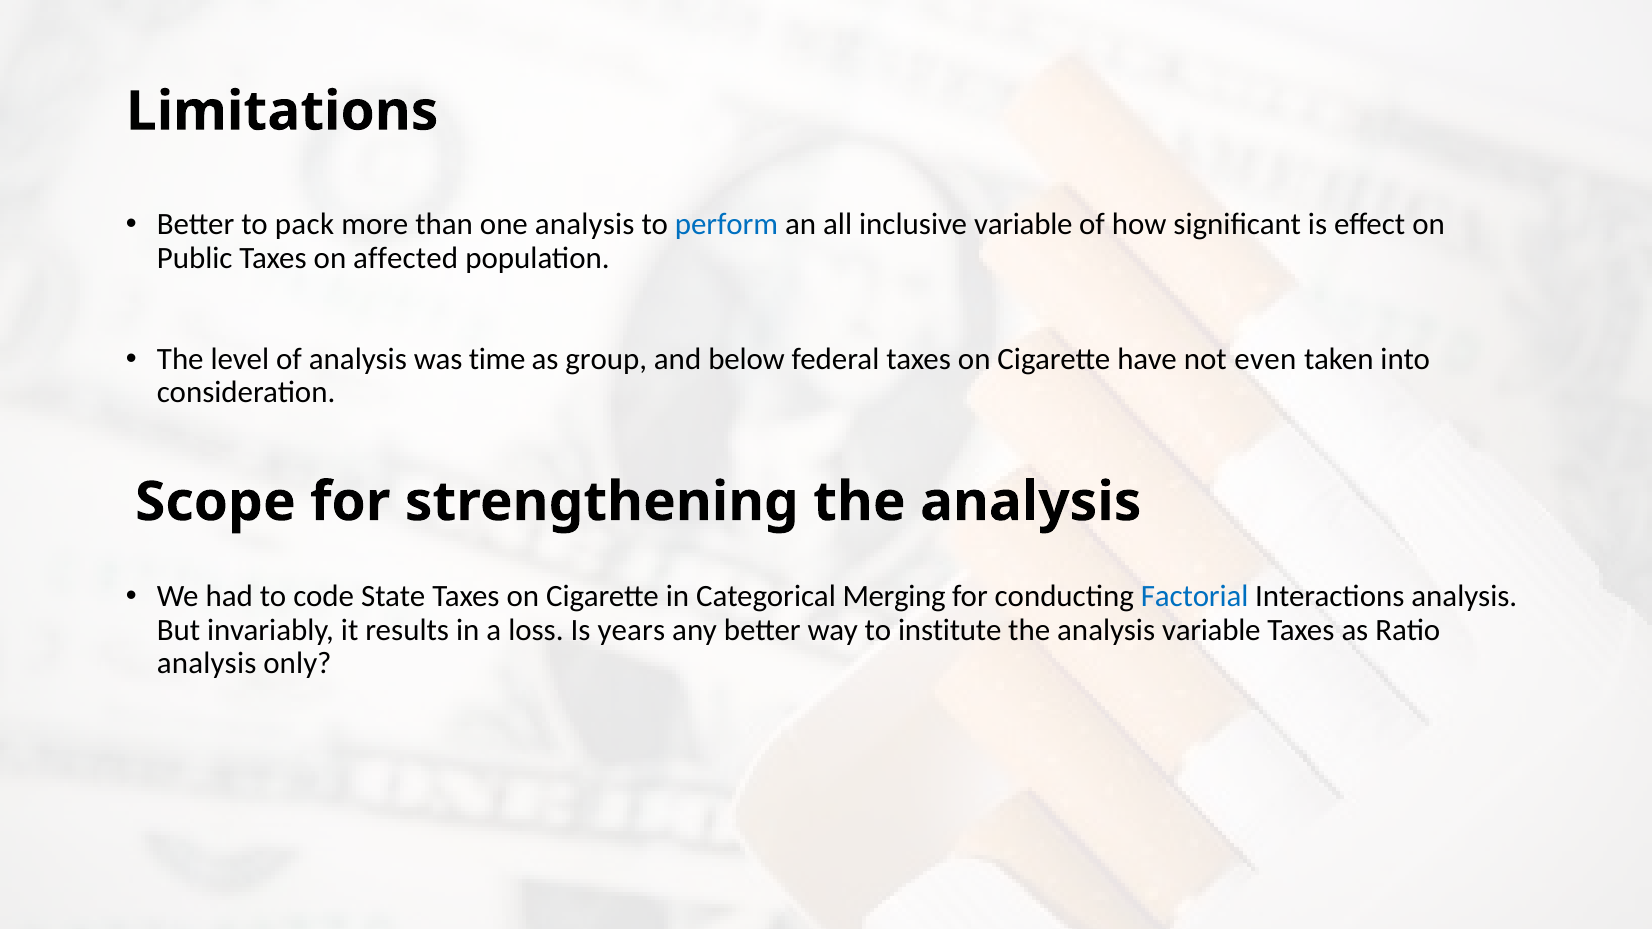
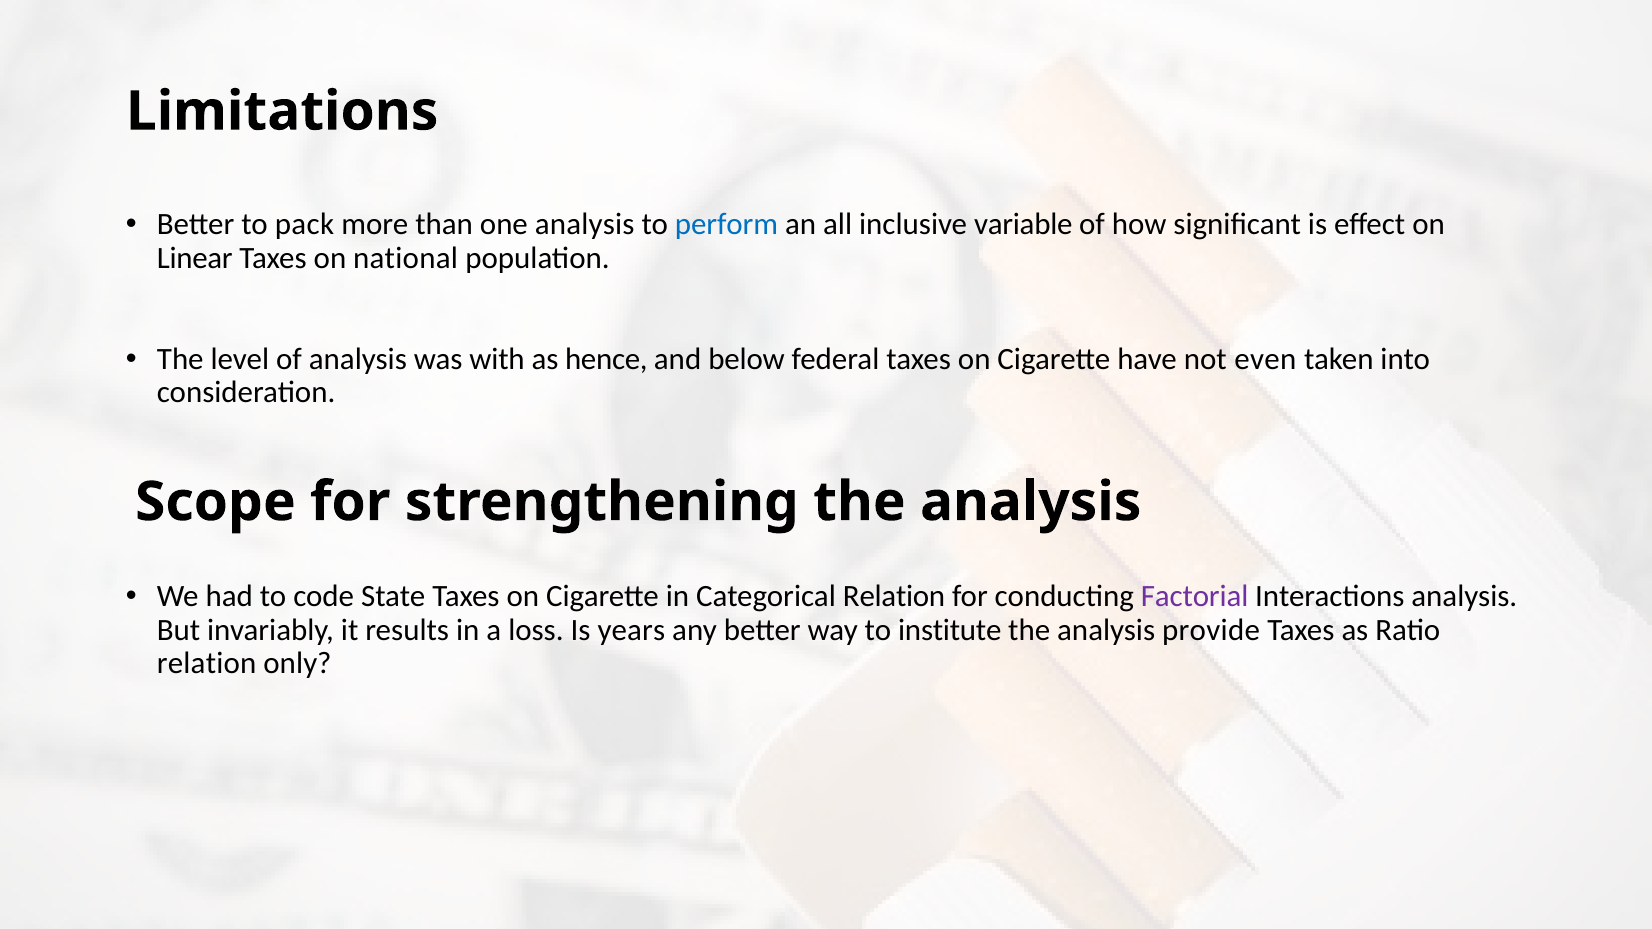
Public: Public -> Linear
affected: affected -> national
time: time -> with
group: group -> hence
Categorical Merging: Merging -> Relation
Factorial colour: blue -> purple
analysis variable: variable -> provide
analysis at (207, 664): analysis -> relation
